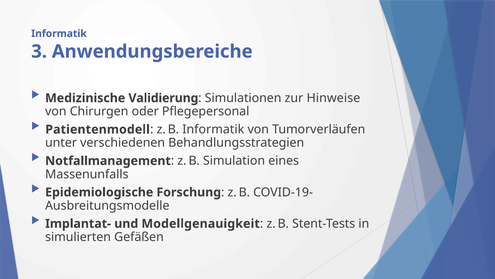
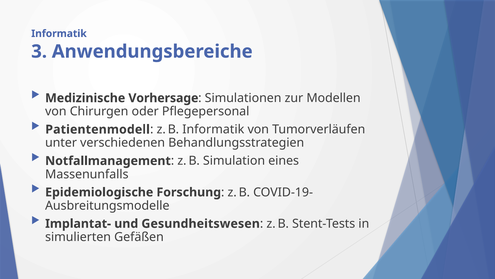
Validierung: Validierung -> Vorhersage
Hinweise: Hinweise -> Modellen
Modellgenauigkeit: Modellgenauigkeit -> Gesundheitswesen
